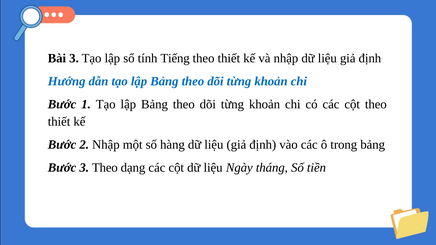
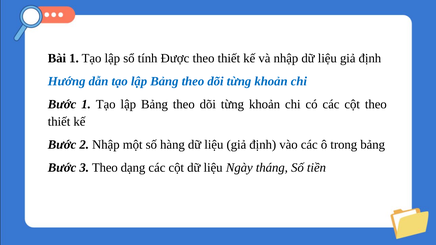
Bài 3: 3 -> 1
Tiếng: Tiếng -> Được
